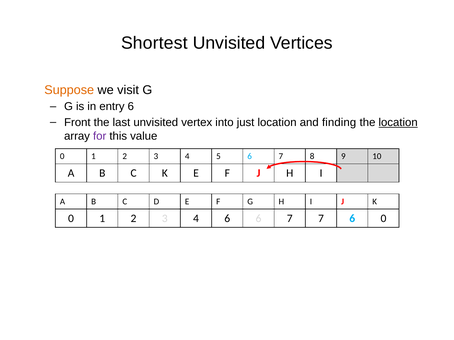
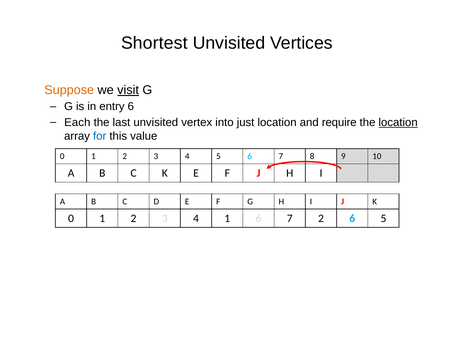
visit underline: none -> present
Front: Front -> Each
finding: finding -> require
for colour: purple -> blue
4 6: 6 -> 1
7 7: 7 -> 2
6 0: 0 -> 5
